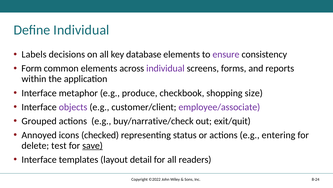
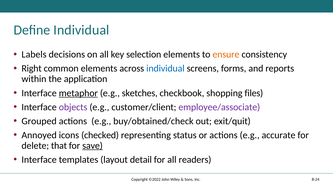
database: database -> selection
ensure colour: purple -> orange
Form: Form -> Right
individual at (165, 68) colour: purple -> blue
metaphor underline: none -> present
produce: produce -> sketches
size: size -> files
buy/narrative/check: buy/narrative/check -> buy/obtained/check
entering: entering -> accurate
test: test -> that
